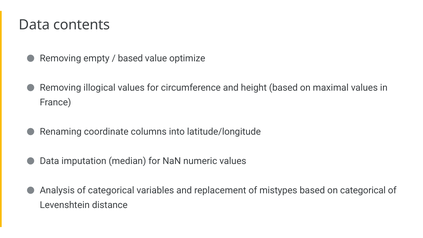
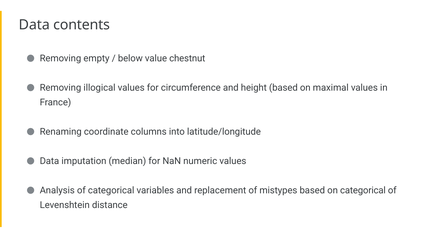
based at (130, 58): based -> below
optimize: optimize -> chestnut
